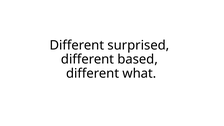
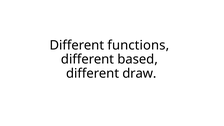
surprised: surprised -> functions
what: what -> draw
